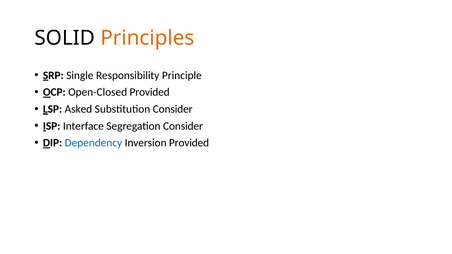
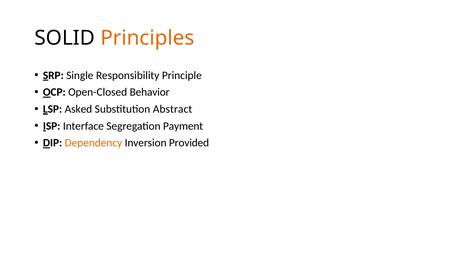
Open-Closed Provided: Provided -> Behavior
Substitution Consider: Consider -> Abstract
Segregation Consider: Consider -> Payment
Dependency colour: blue -> orange
